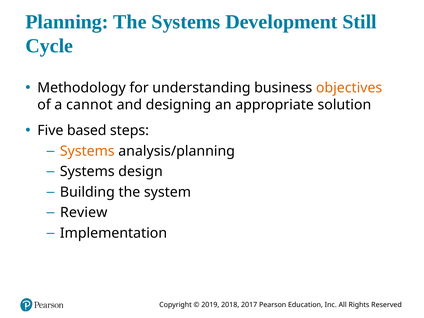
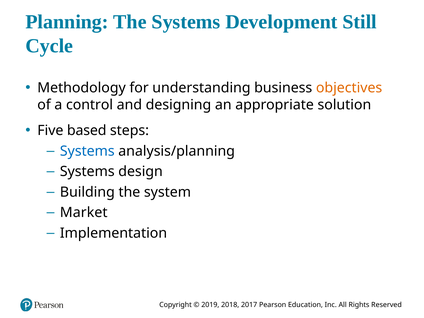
cannot: cannot -> control
Systems at (87, 151) colour: orange -> blue
Review: Review -> Market
